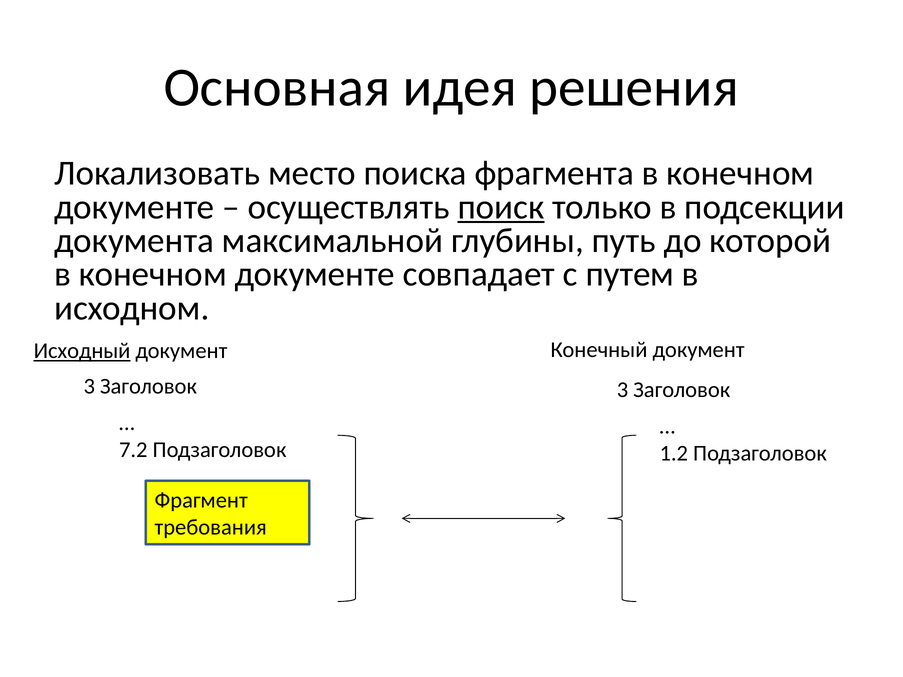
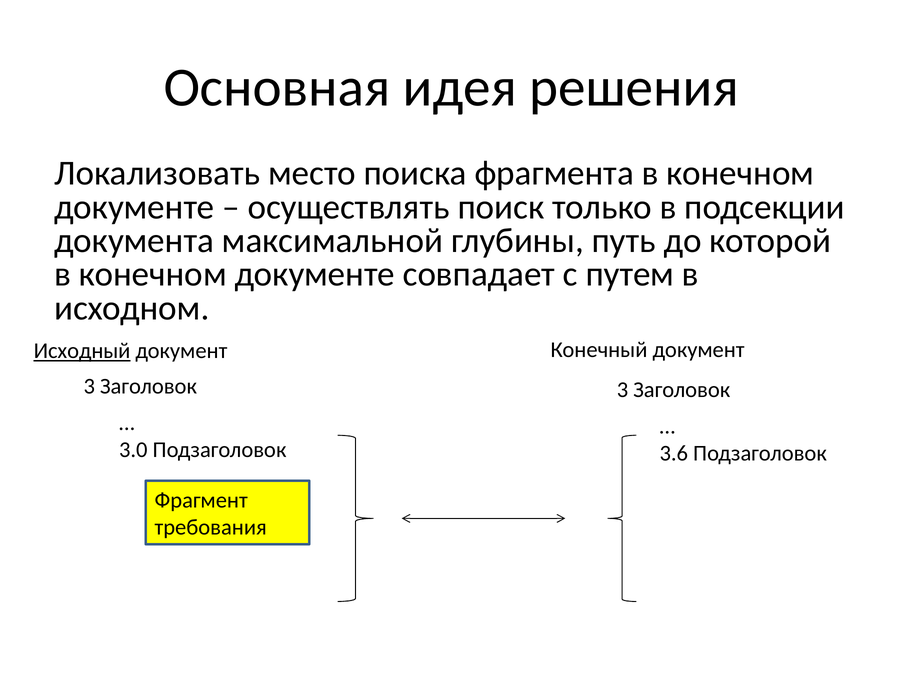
поиск underline: present -> none
7.2: 7.2 -> 3.0
1.2: 1.2 -> 3.6
